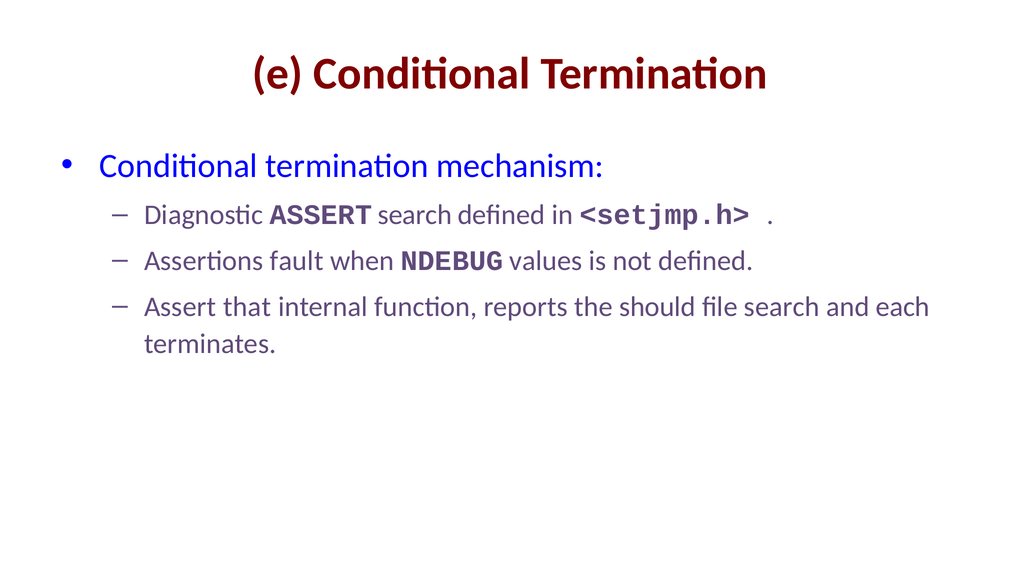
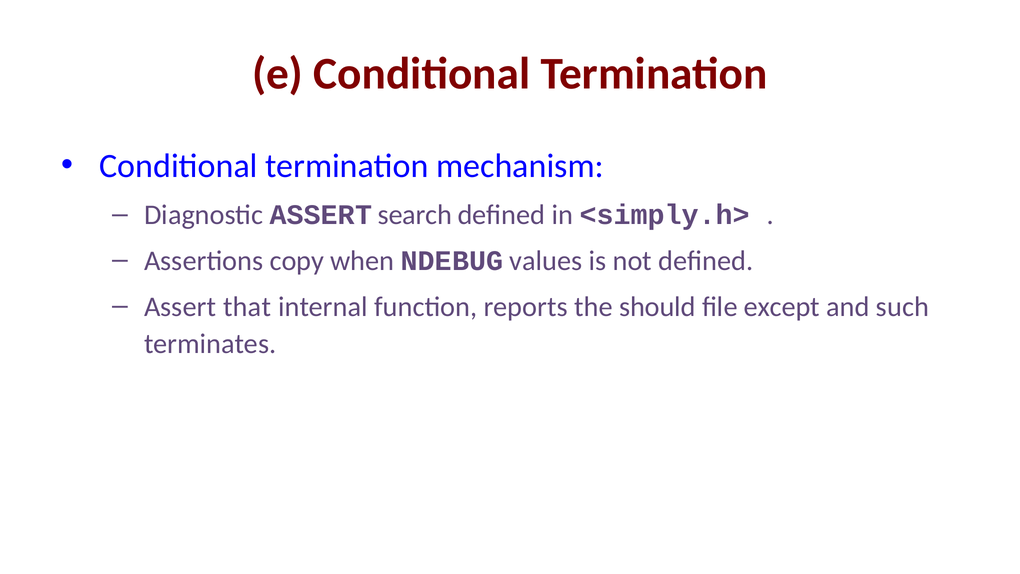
<setjmp.h>: <setjmp.h> -> <simply.h>
fault: fault -> copy
file search: search -> except
each: each -> such
